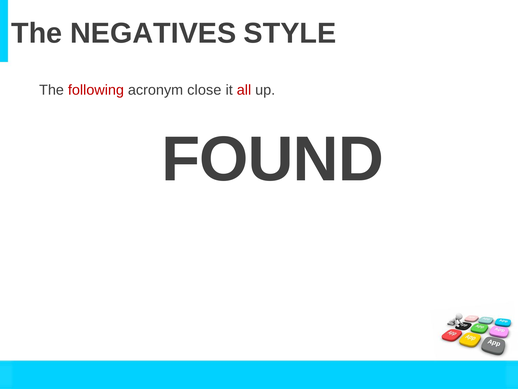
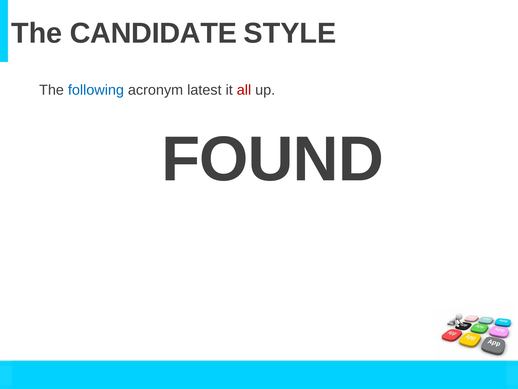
NEGATIVES: NEGATIVES -> CANDIDATE
following colour: red -> blue
close: close -> latest
